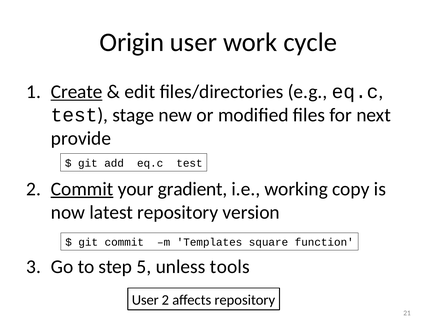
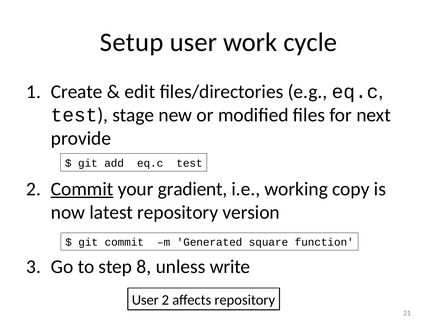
Origin: Origin -> Setup
Create underline: present -> none
Templates: Templates -> Generated
5: 5 -> 8
tools: tools -> write
